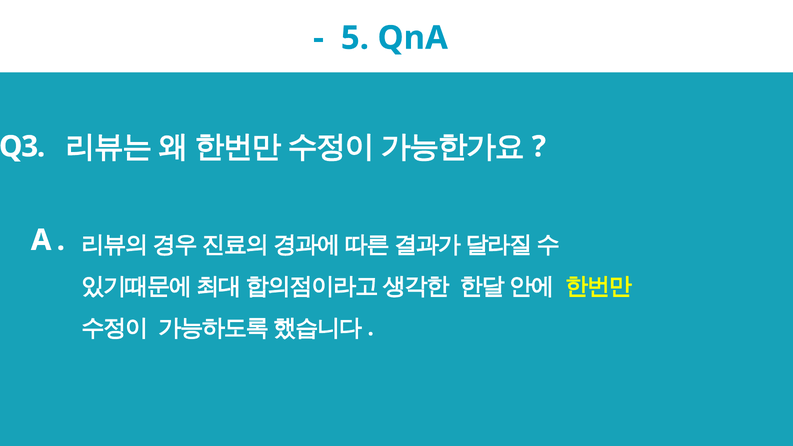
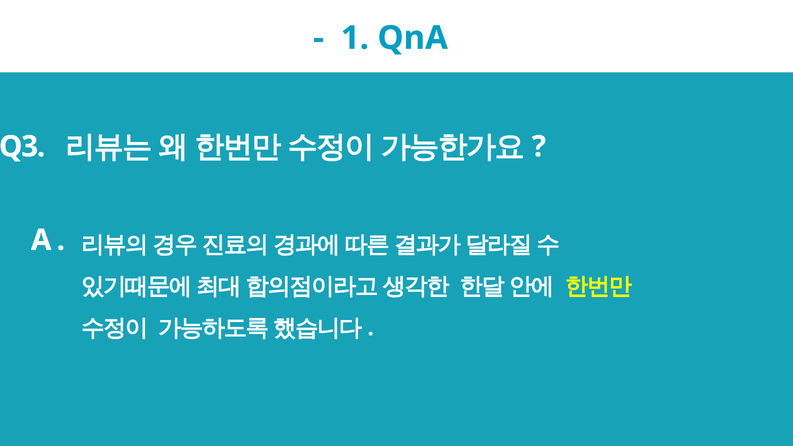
5: 5 -> 1
